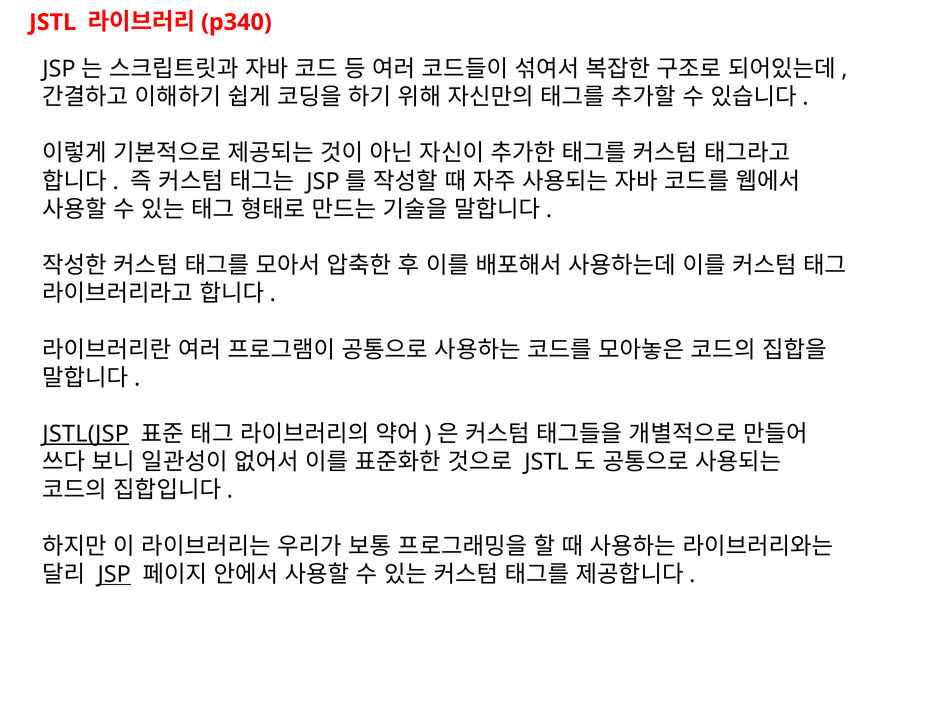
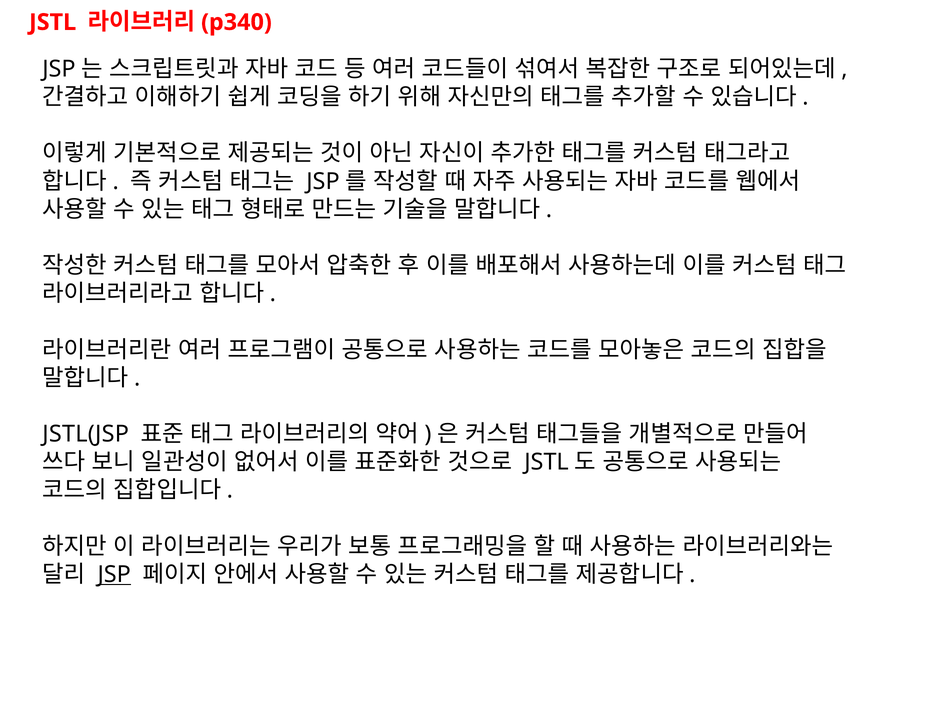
JSTL(JSP underline: present -> none
